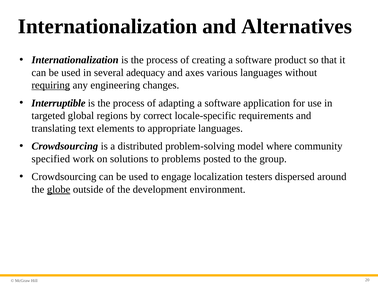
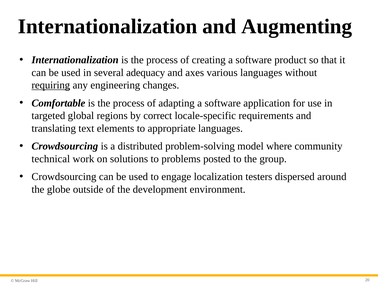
Alternatives: Alternatives -> Augmenting
Interruptible: Interruptible -> Comfortable
specified: specified -> technical
globe underline: present -> none
